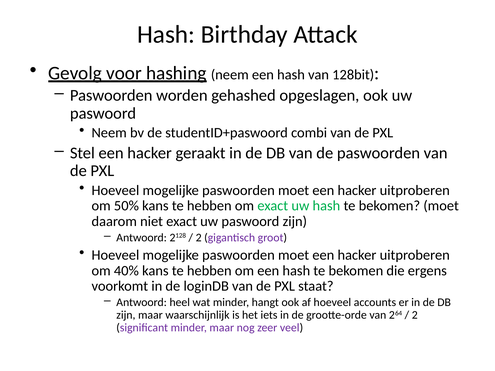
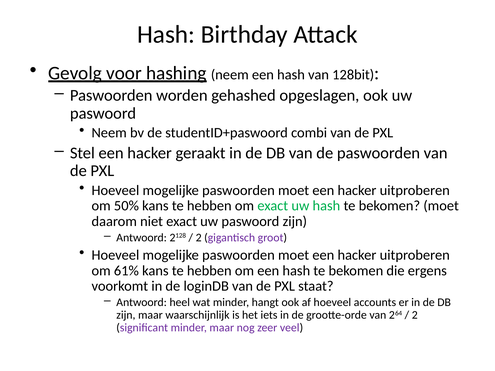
40%: 40% -> 61%
